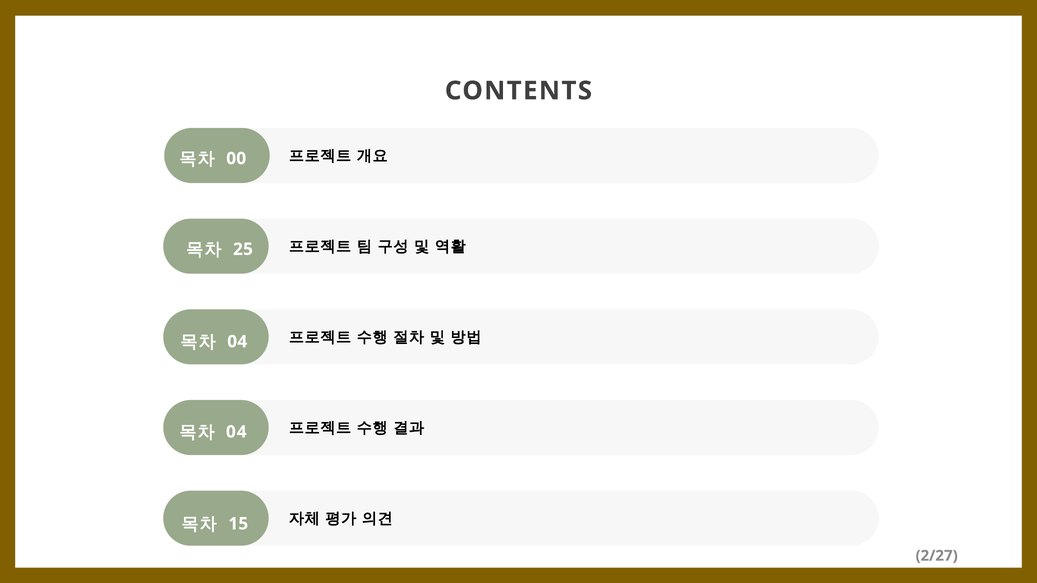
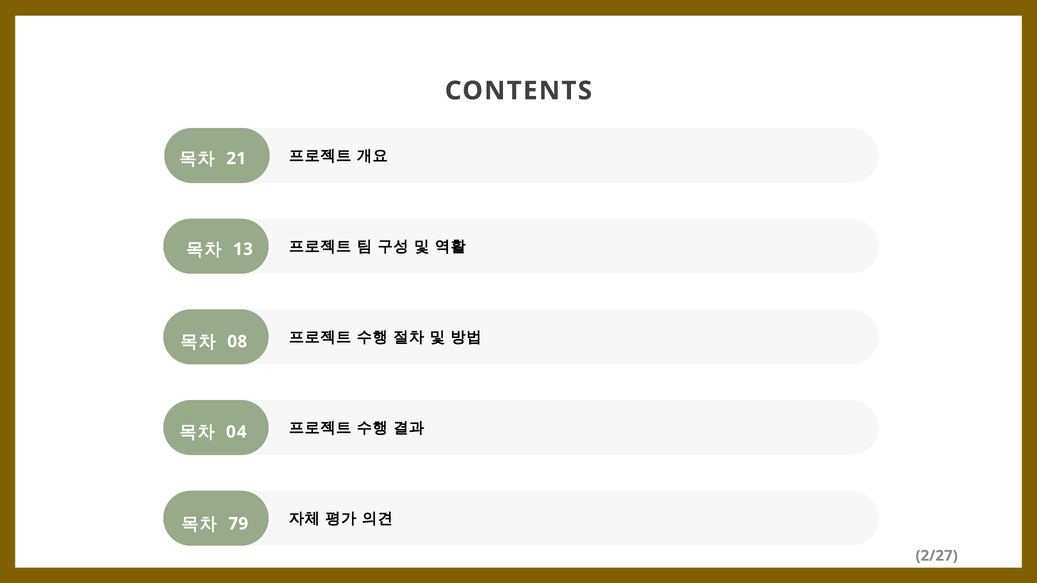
00: 00 -> 21
25: 25 -> 13
04 at (237, 342): 04 -> 08
15: 15 -> 79
